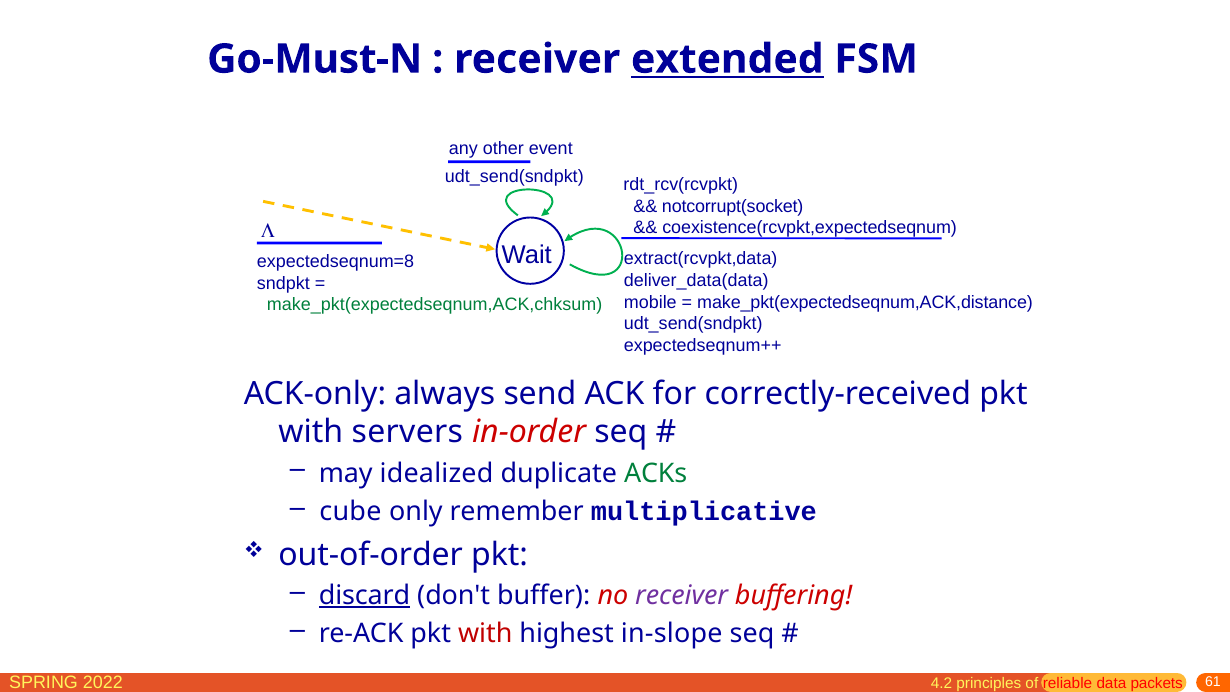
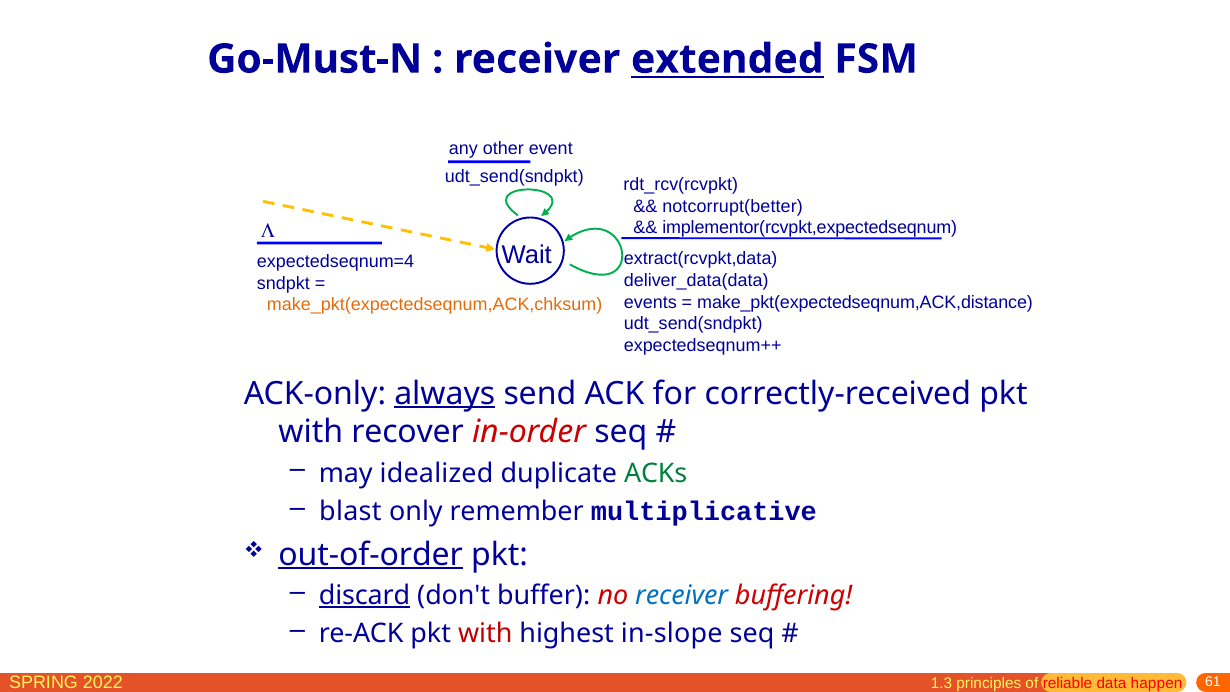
notcorrupt(socket: notcorrupt(socket -> notcorrupt(better
coexistence(rcvpkt,expectedseqnum: coexistence(rcvpkt,expectedseqnum -> implementor(rcvpkt,expectedseqnum
expectedseqnum=8: expectedseqnum=8 -> expectedseqnum=4
mobile: mobile -> events
make_pkt(expectedseqnum,ACK,chksum colour: green -> orange
always underline: none -> present
servers: servers -> recover
cube: cube -> blast
out-of-order underline: none -> present
receiver at (682, 595) colour: purple -> blue
4.2: 4.2 -> 1.3
packets: packets -> happen
